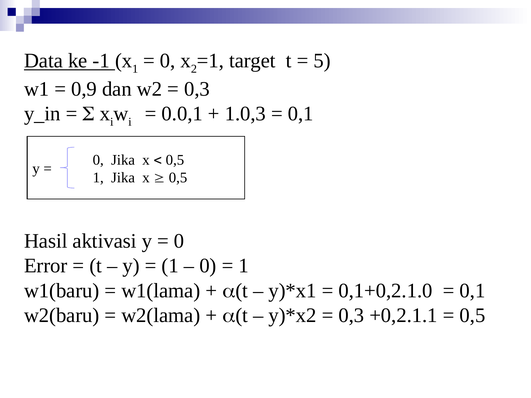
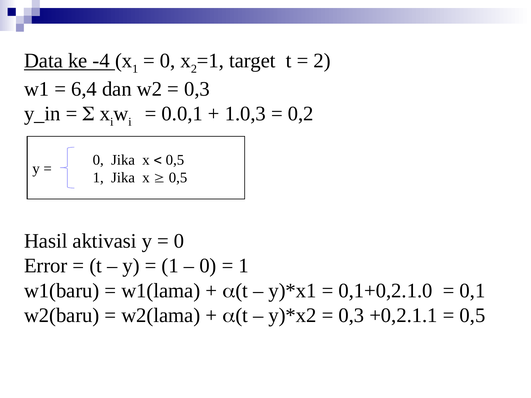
-1: -1 -> -4
5 at (322, 61): 5 -> 2
0,9: 0,9 -> 6,4
0,1 at (301, 114): 0,1 -> 0,2
